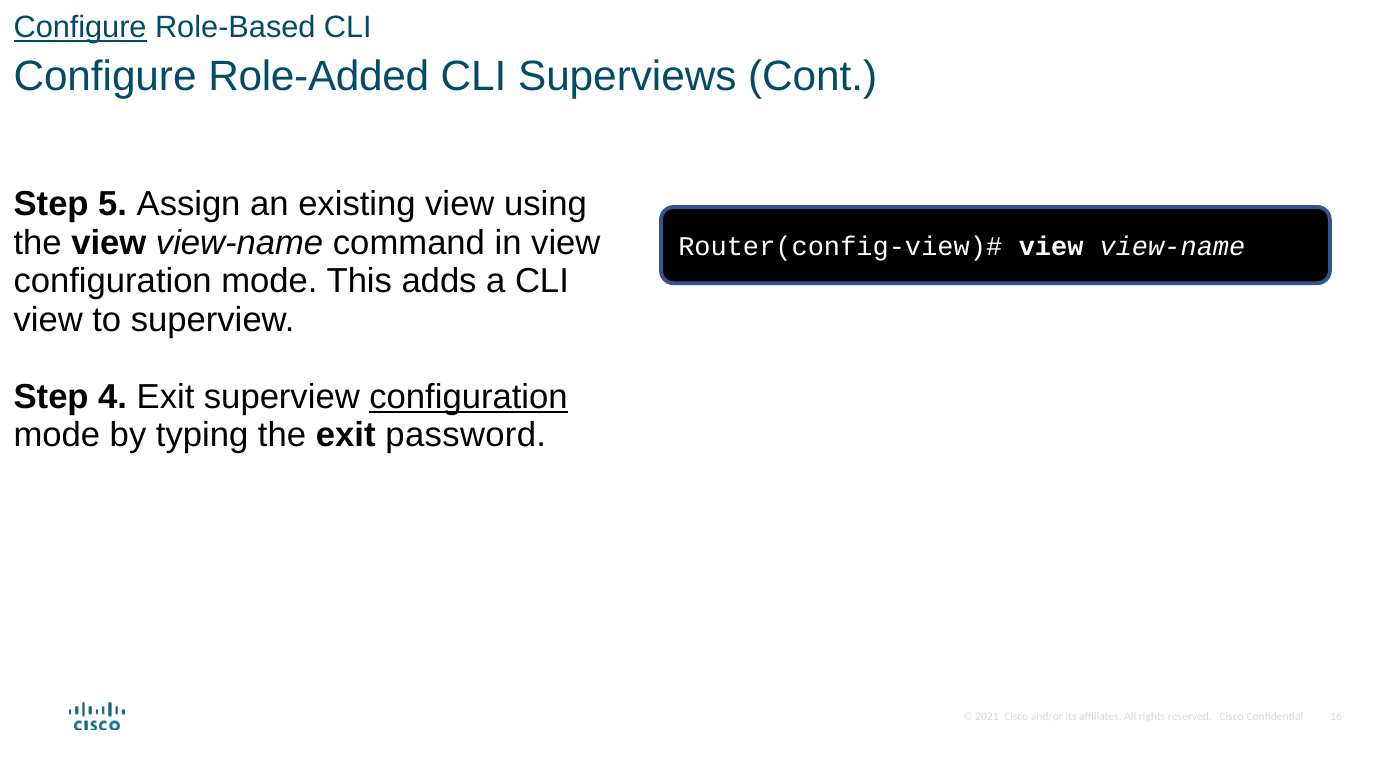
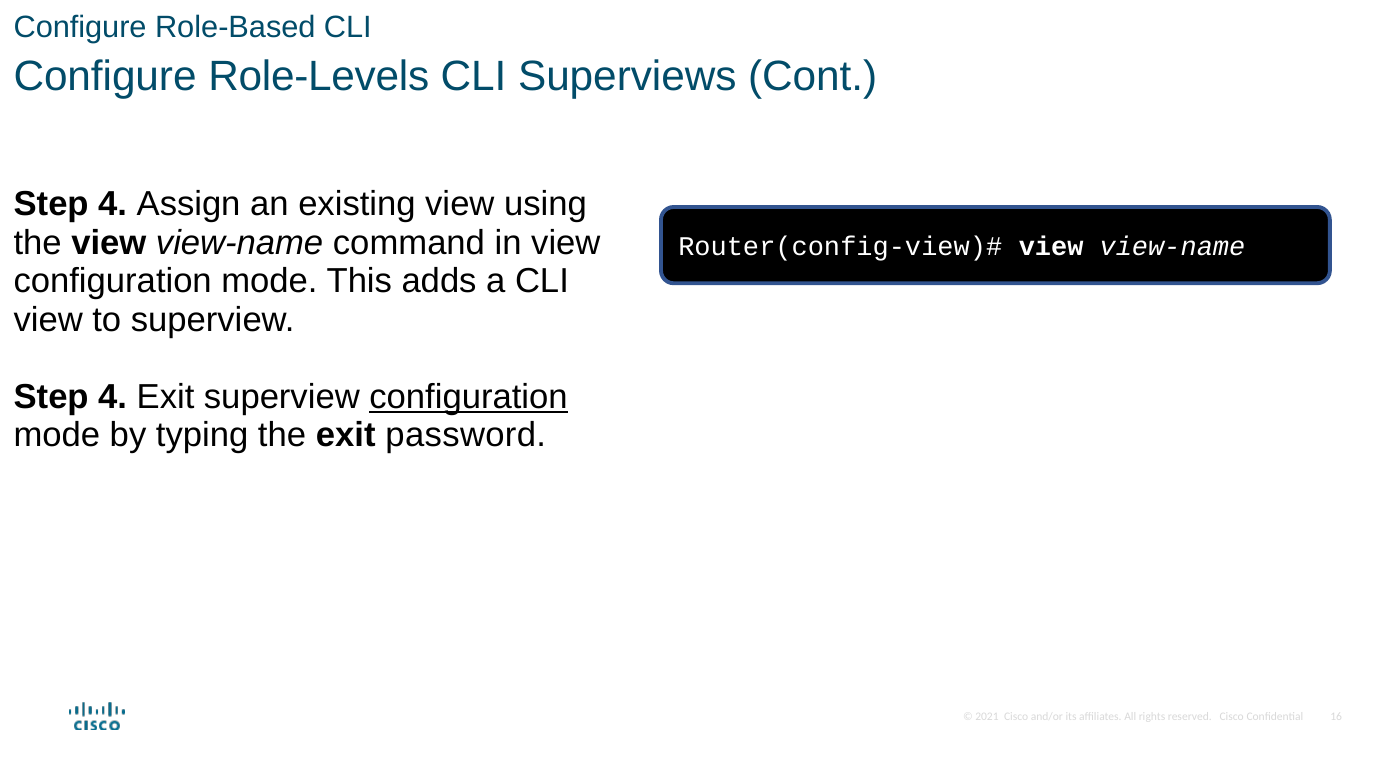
Configure at (80, 27) underline: present -> none
Role-Added: Role-Added -> Role-Levels
5 at (113, 204): 5 -> 4
